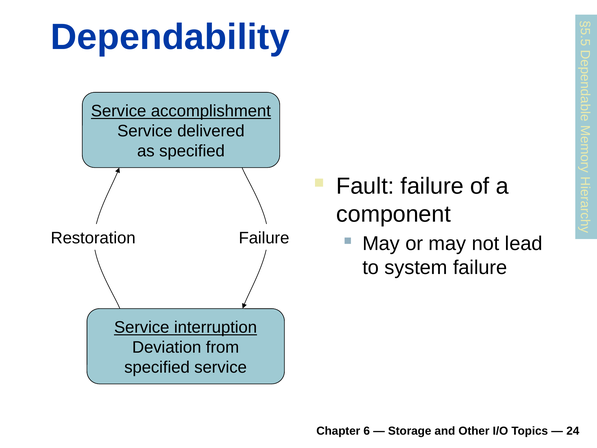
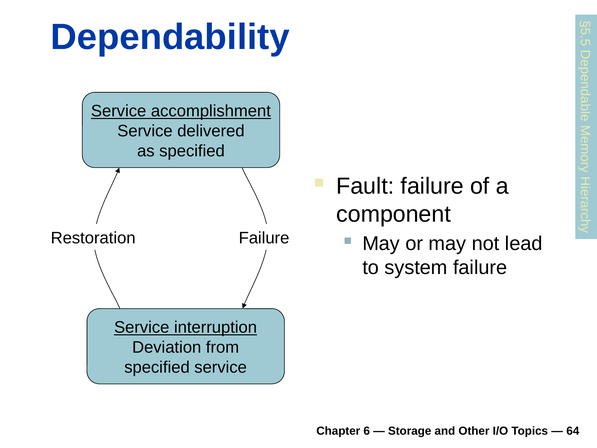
24: 24 -> 64
